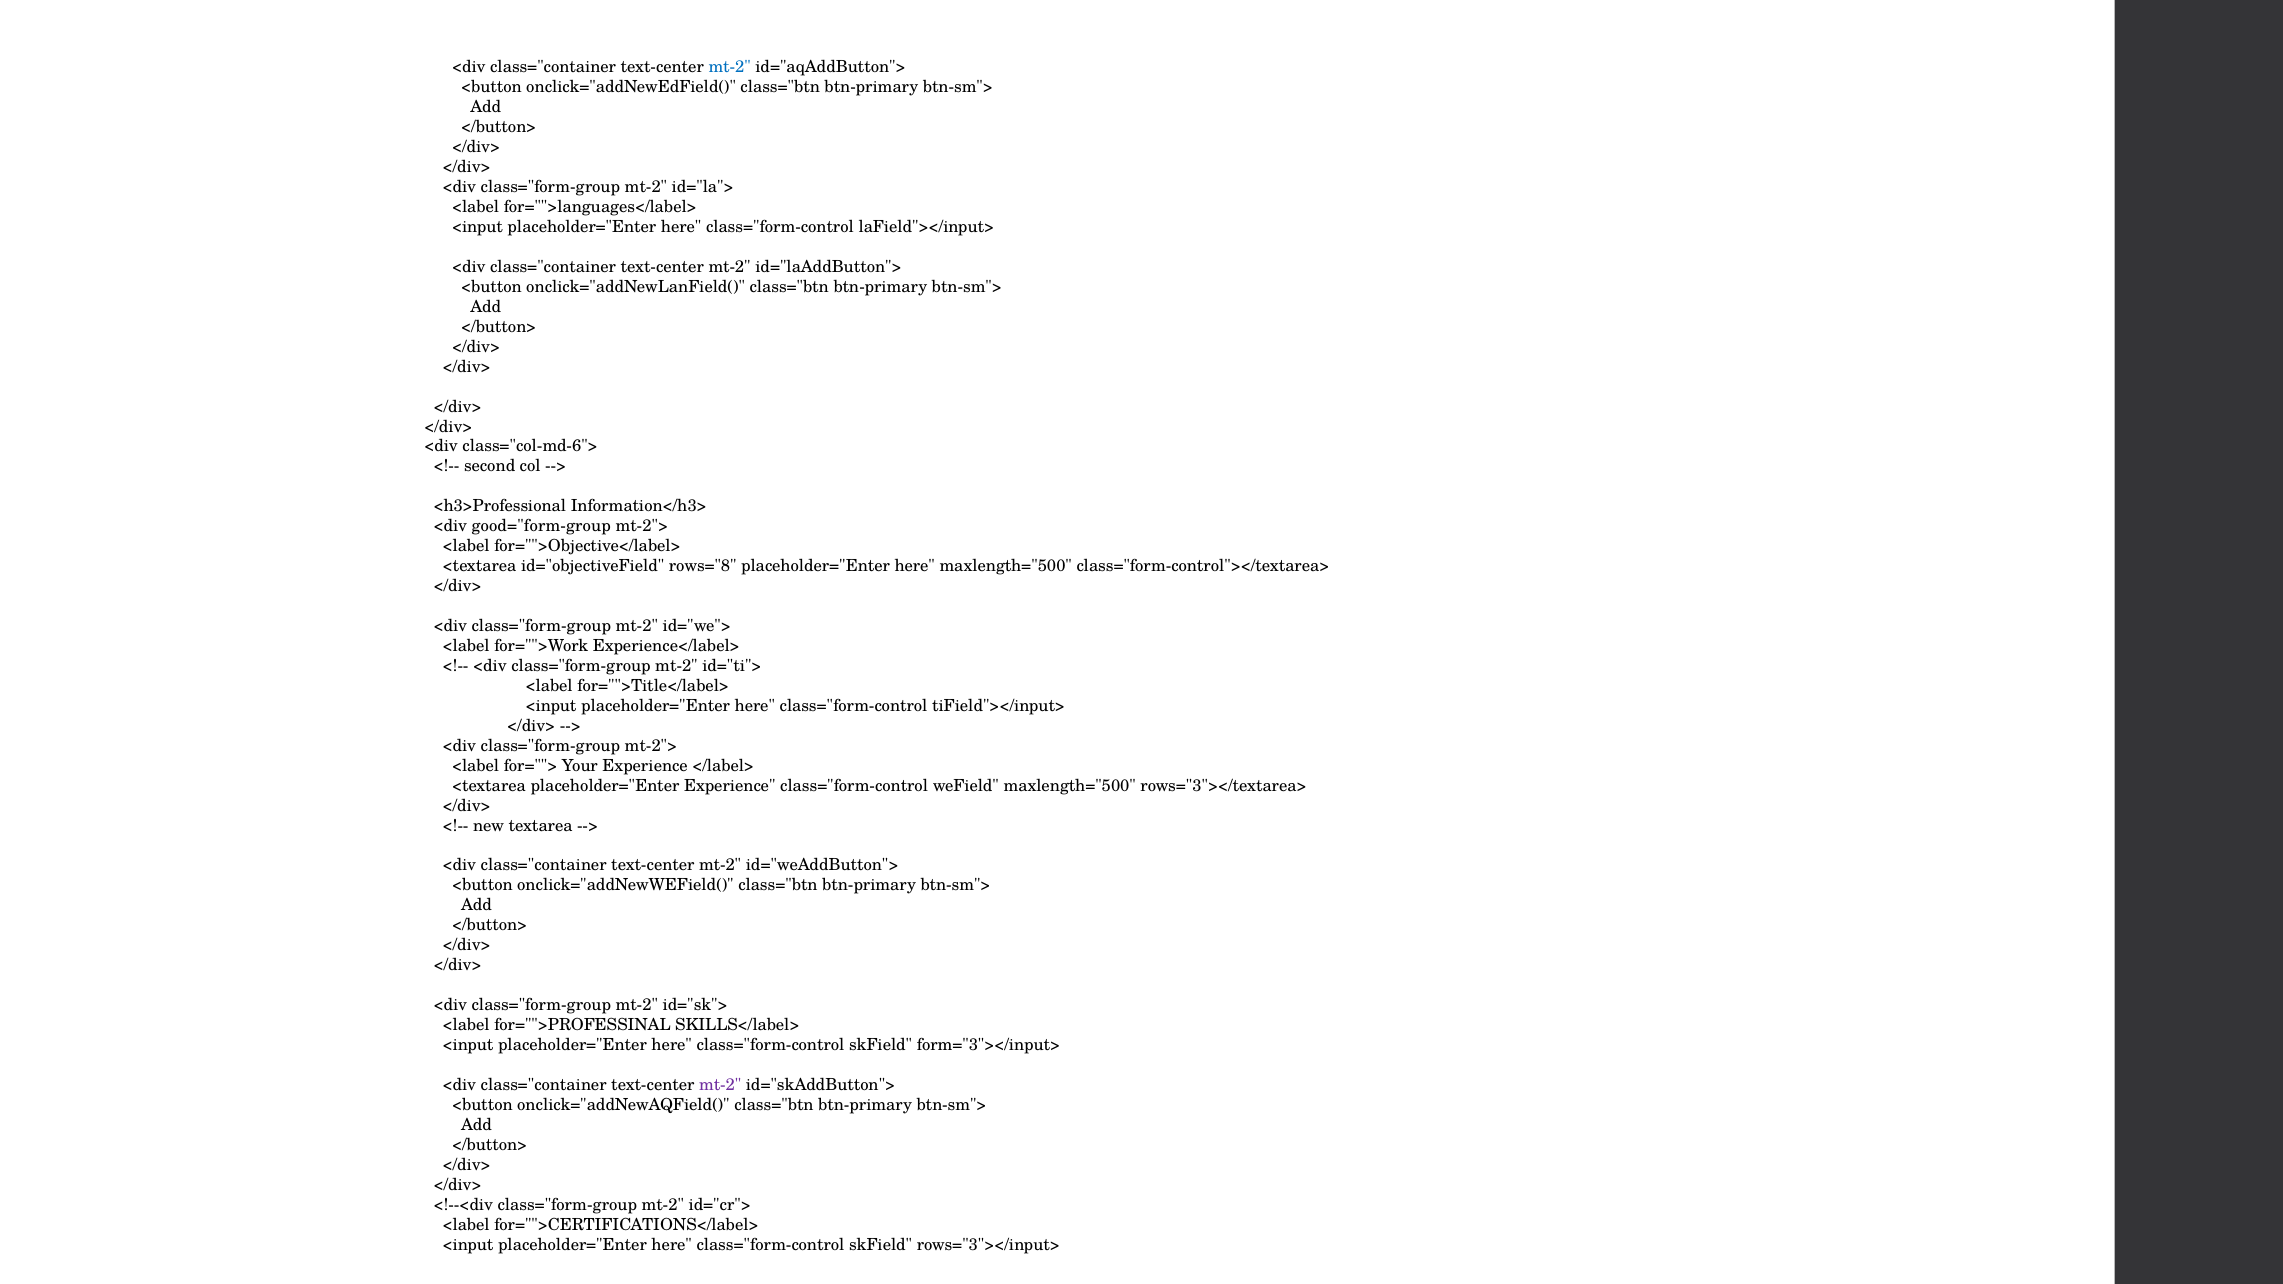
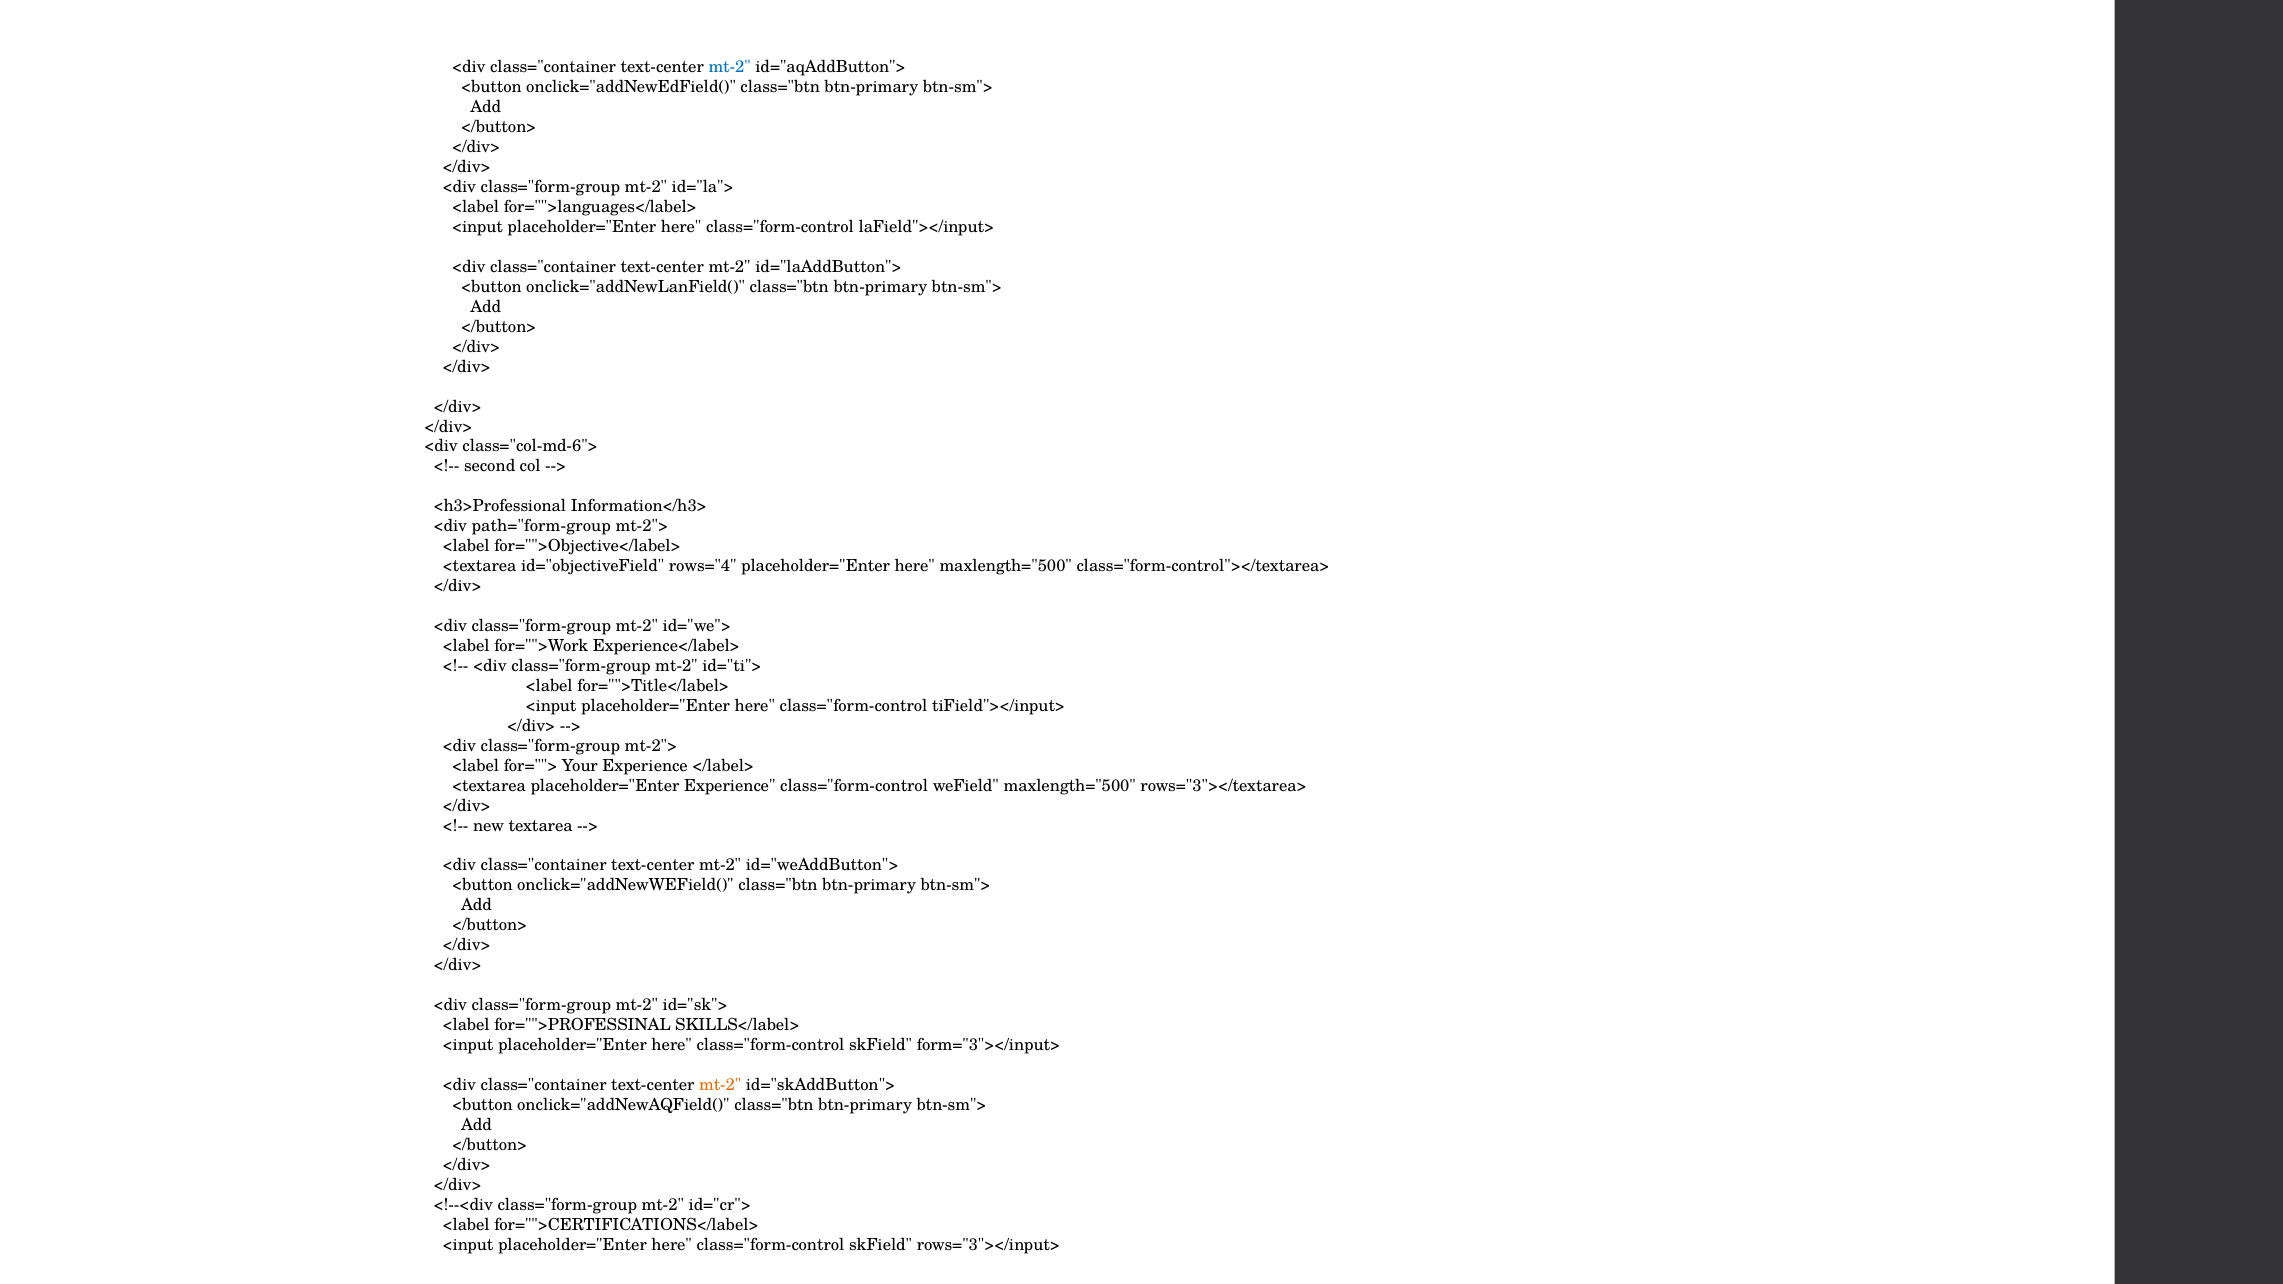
good="form-group: good="form-group -> path="form-group
rows="8: rows="8 -> rows="4
mt-2 at (720, 1085) colour: purple -> orange
